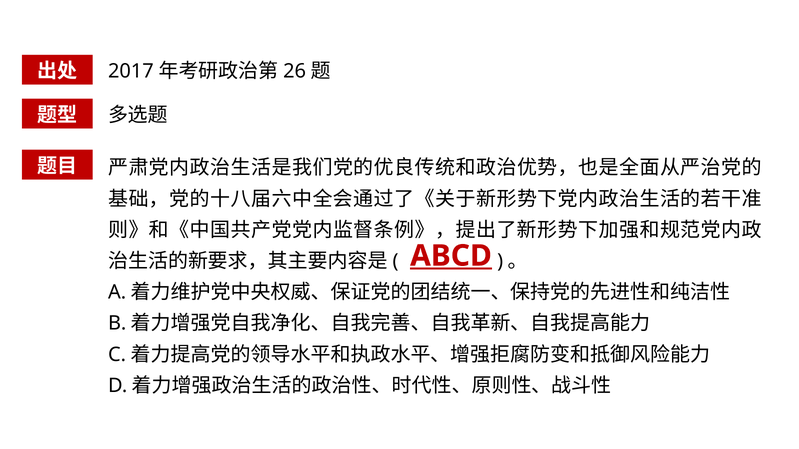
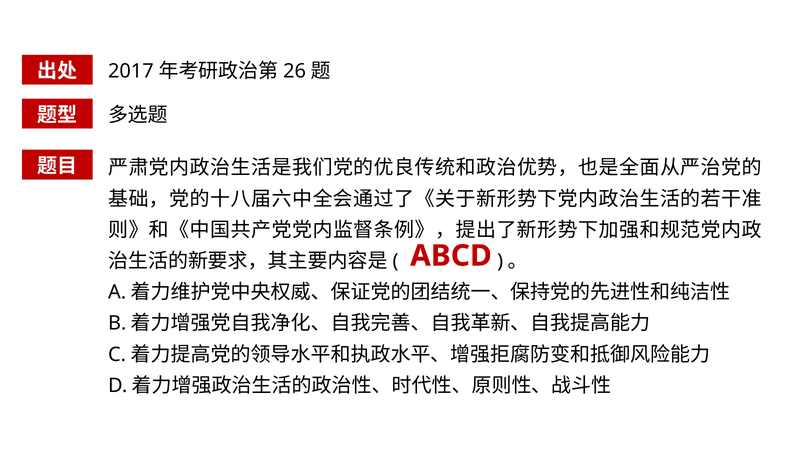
ABCD underline: present -> none
